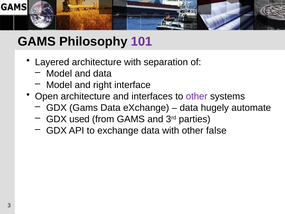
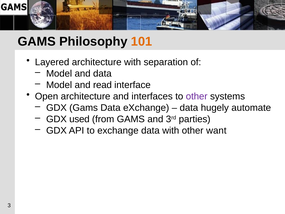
101 colour: purple -> orange
right: right -> read
false: false -> want
